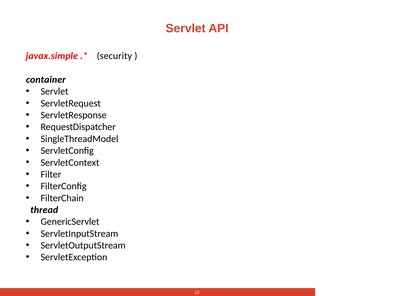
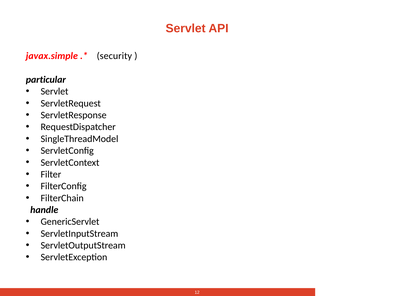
container: container -> particular
thread: thread -> handle
